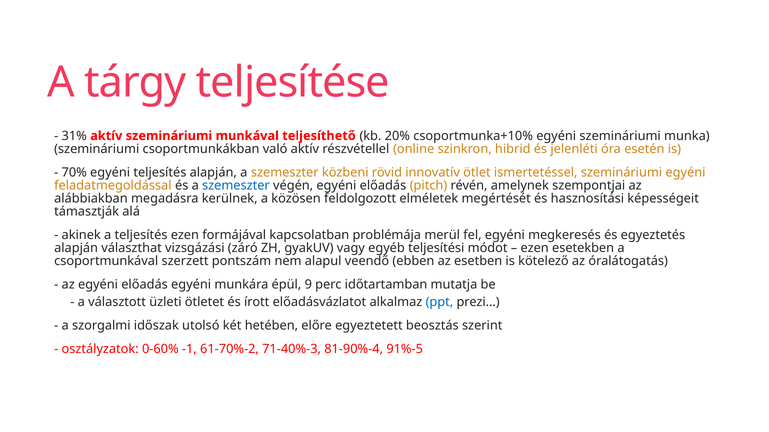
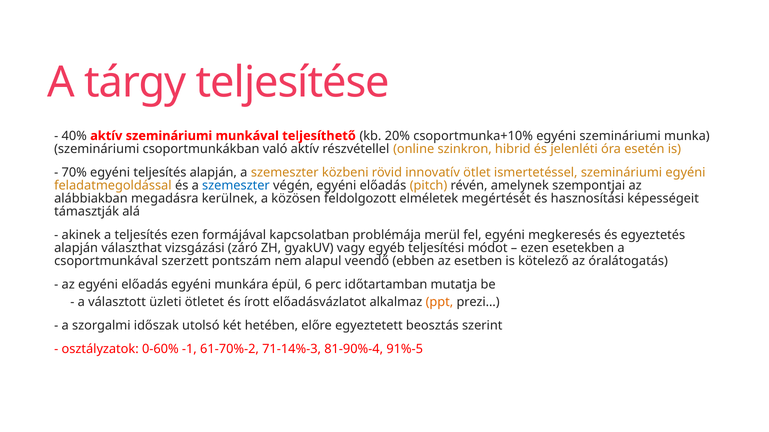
31%: 31% -> 40%
9: 9 -> 6
ppt colour: blue -> orange
71-40%-3: 71-40%-3 -> 71-14%-3
